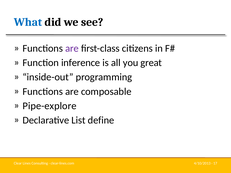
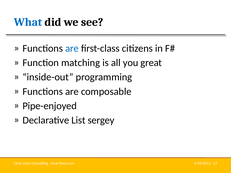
are at (72, 48) colour: purple -> blue
inference: inference -> matching
Pipe-explore: Pipe-explore -> Pipe-enjoyed
define: define -> sergey
